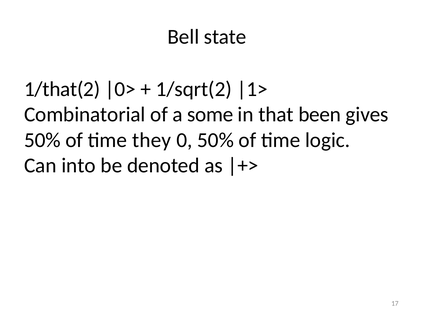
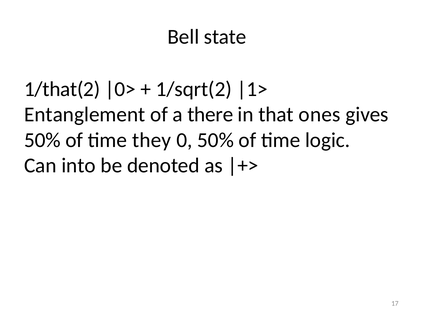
Combinatorial: Combinatorial -> Entanglement
some: some -> there
been: been -> ones
